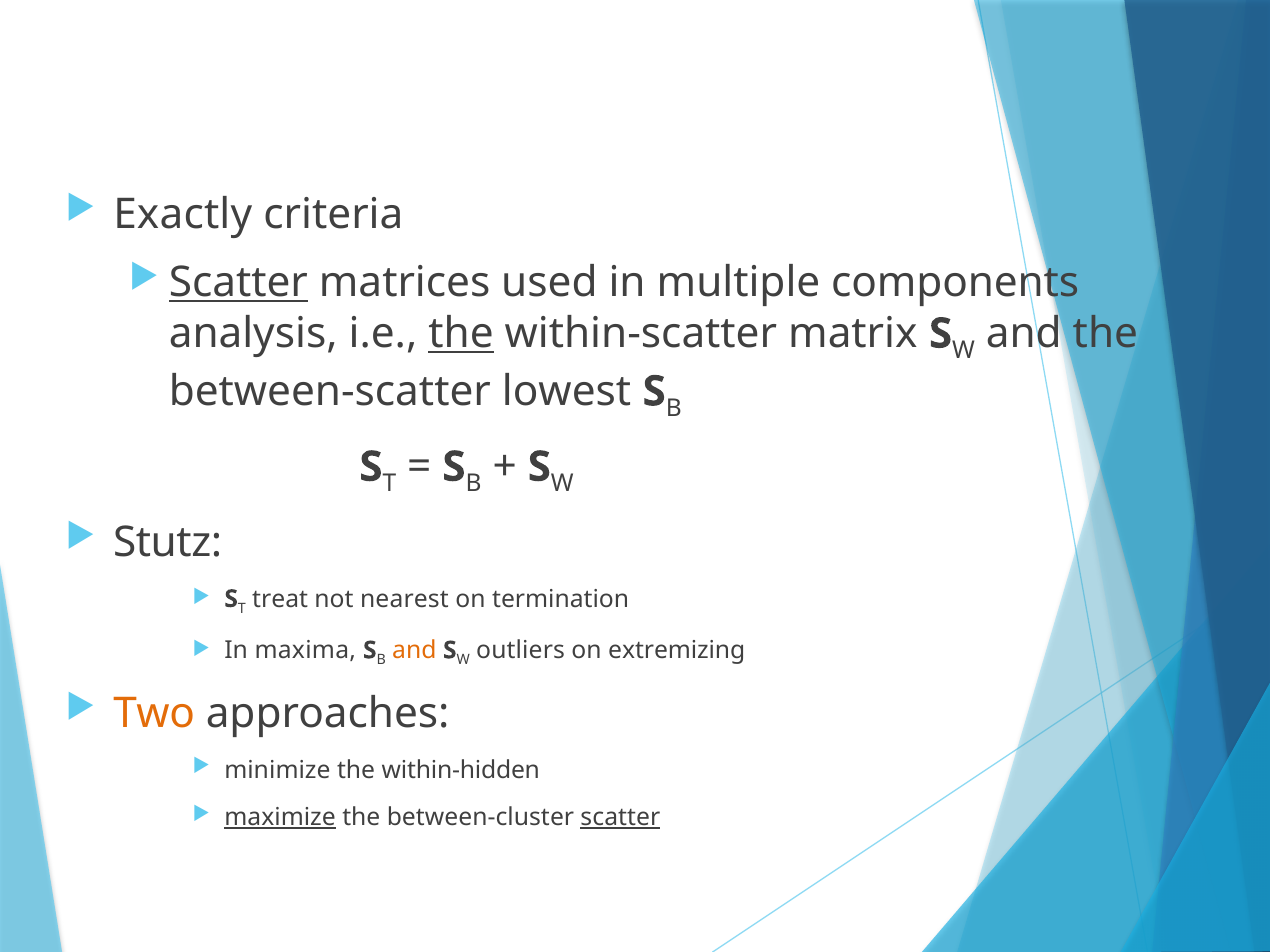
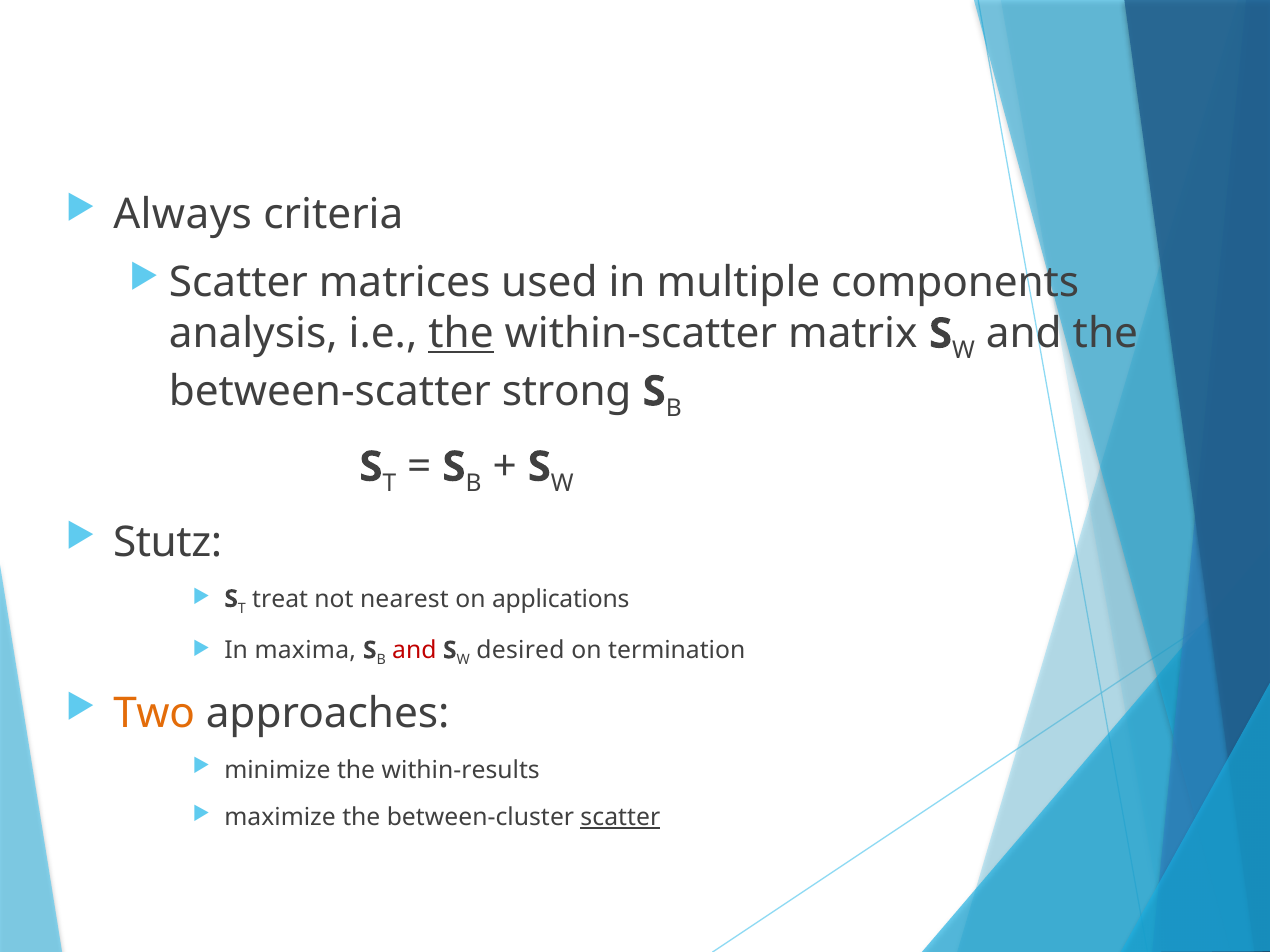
Exactly: Exactly -> Always
Scatter at (238, 283) underline: present -> none
lowest: lowest -> strong
termination: termination -> applications
and at (414, 651) colour: orange -> red
outliers: outliers -> desired
extremizing: extremizing -> termination
within-hidden: within-hidden -> within-results
maximize underline: present -> none
